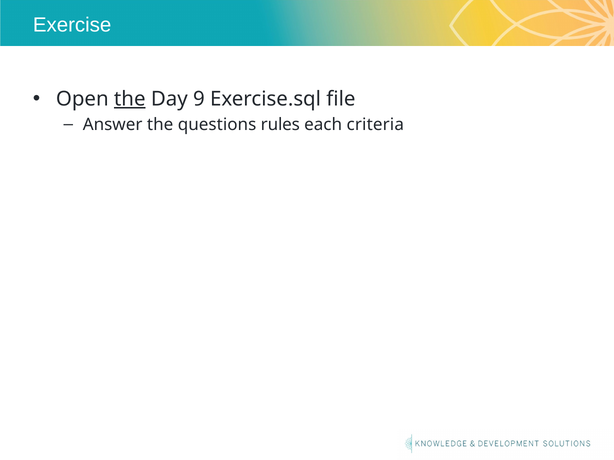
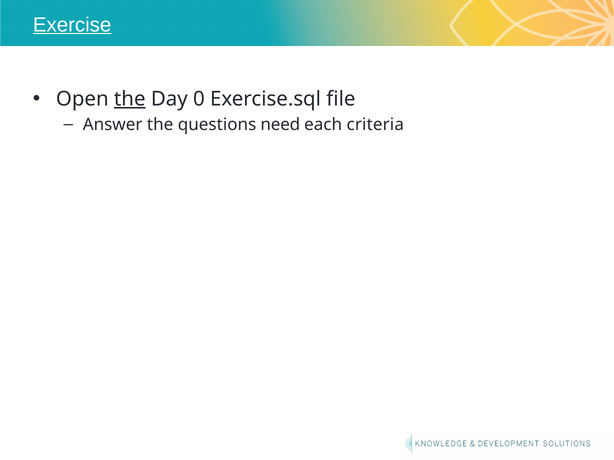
Exercise underline: none -> present
9: 9 -> 0
rules: rules -> need
